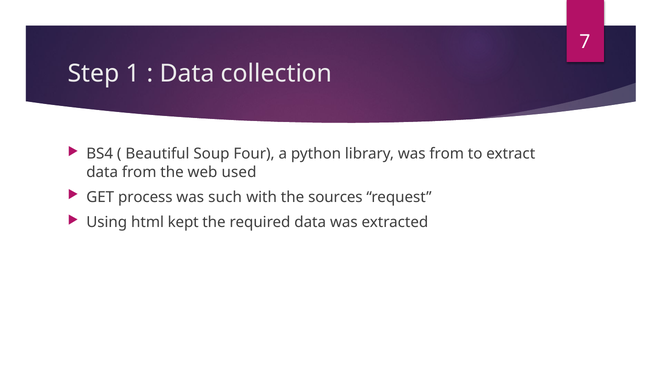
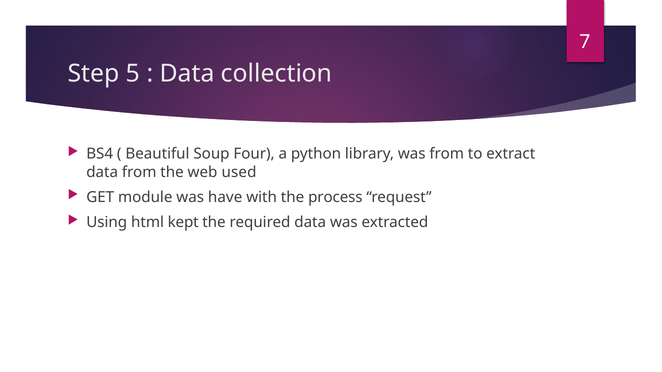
1: 1 -> 5
process: process -> module
such: such -> have
sources: sources -> process
